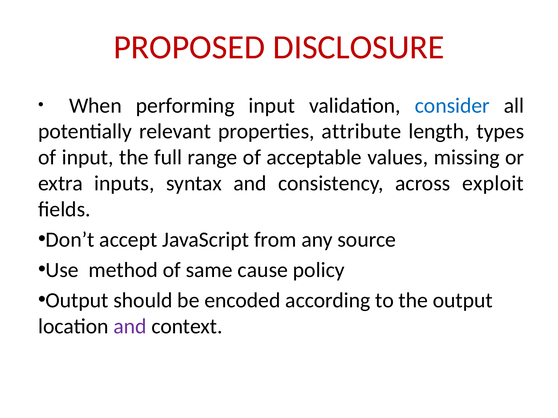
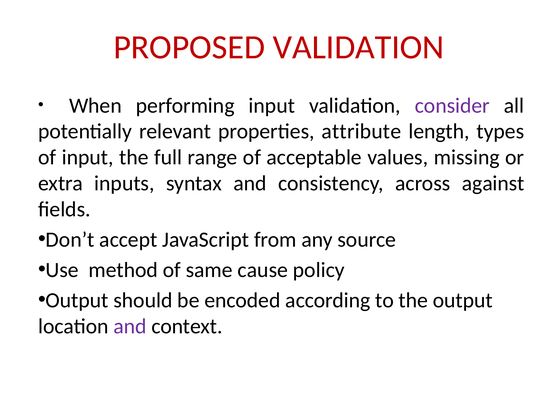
PROPOSED DISCLOSURE: DISCLOSURE -> VALIDATION
consider colour: blue -> purple
exploit: exploit -> against
